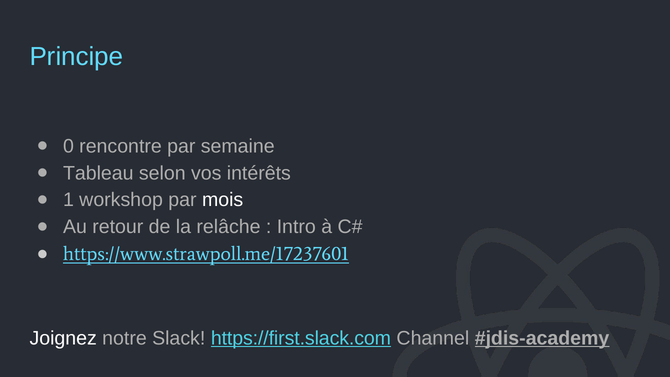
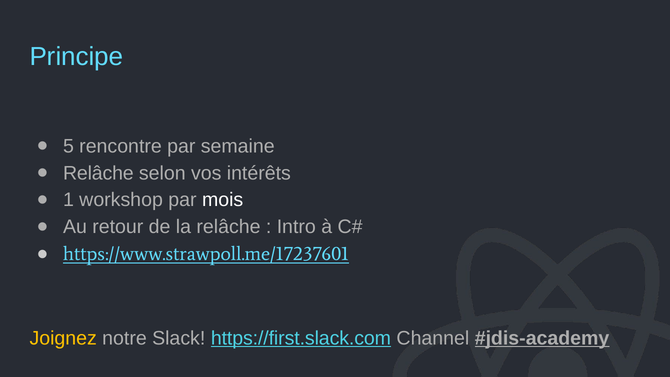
0: 0 -> 5
Tableau at (98, 173): Tableau -> Relâche
Joignez colour: white -> yellow
